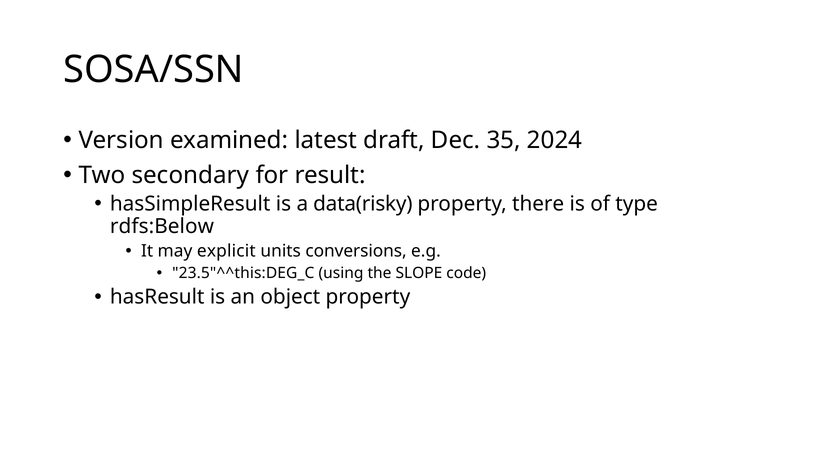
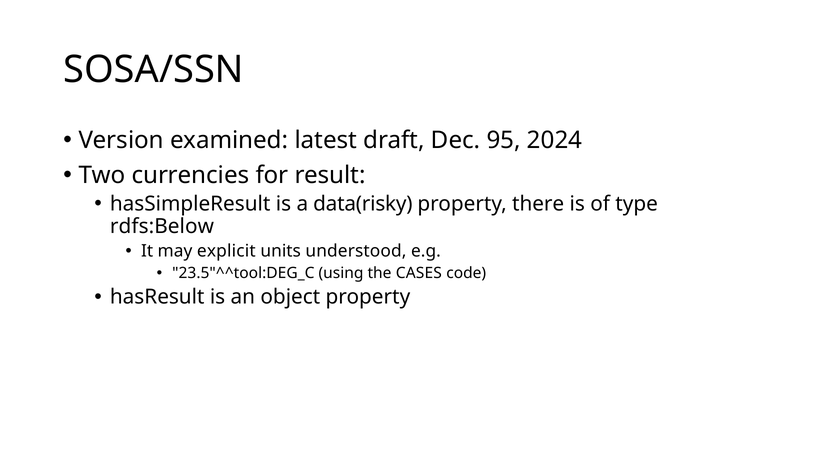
35: 35 -> 95
secondary: secondary -> currencies
conversions: conversions -> understood
23.5"^^this:DEG_C: 23.5"^^this:DEG_C -> 23.5"^^tool:DEG_C
SLOPE: SLOPE -> CASES
